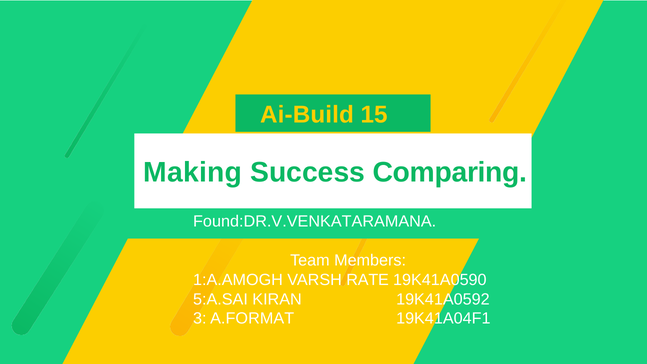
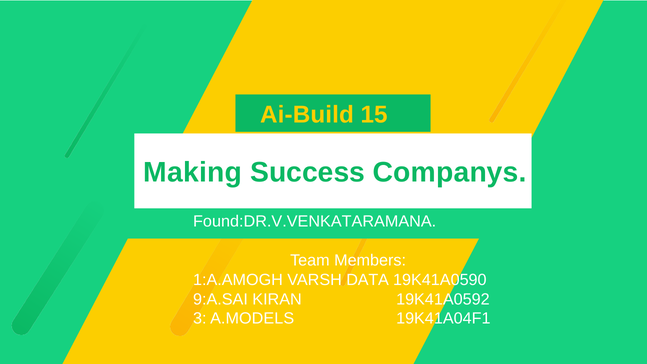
Comparing: Comparing -> Companys
RATE: RATE -> DATA
5:A.SAI: 5:A.SAI -> 9:A.SAI
A.FORMAT: A.FORMAT -> A.MODELS
